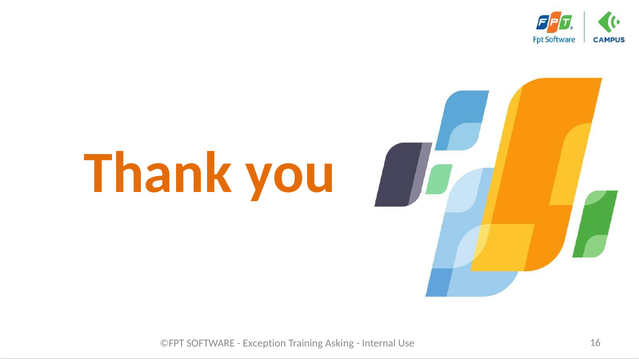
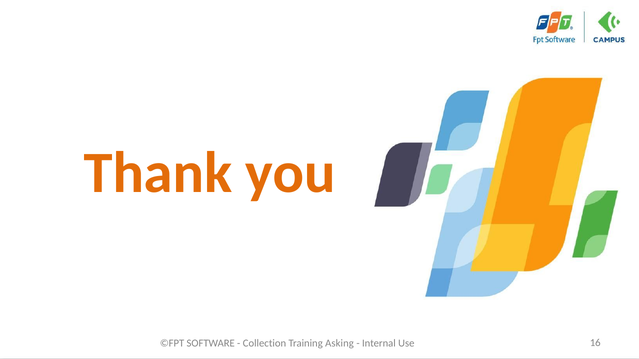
Exception: Exception -> Collection
